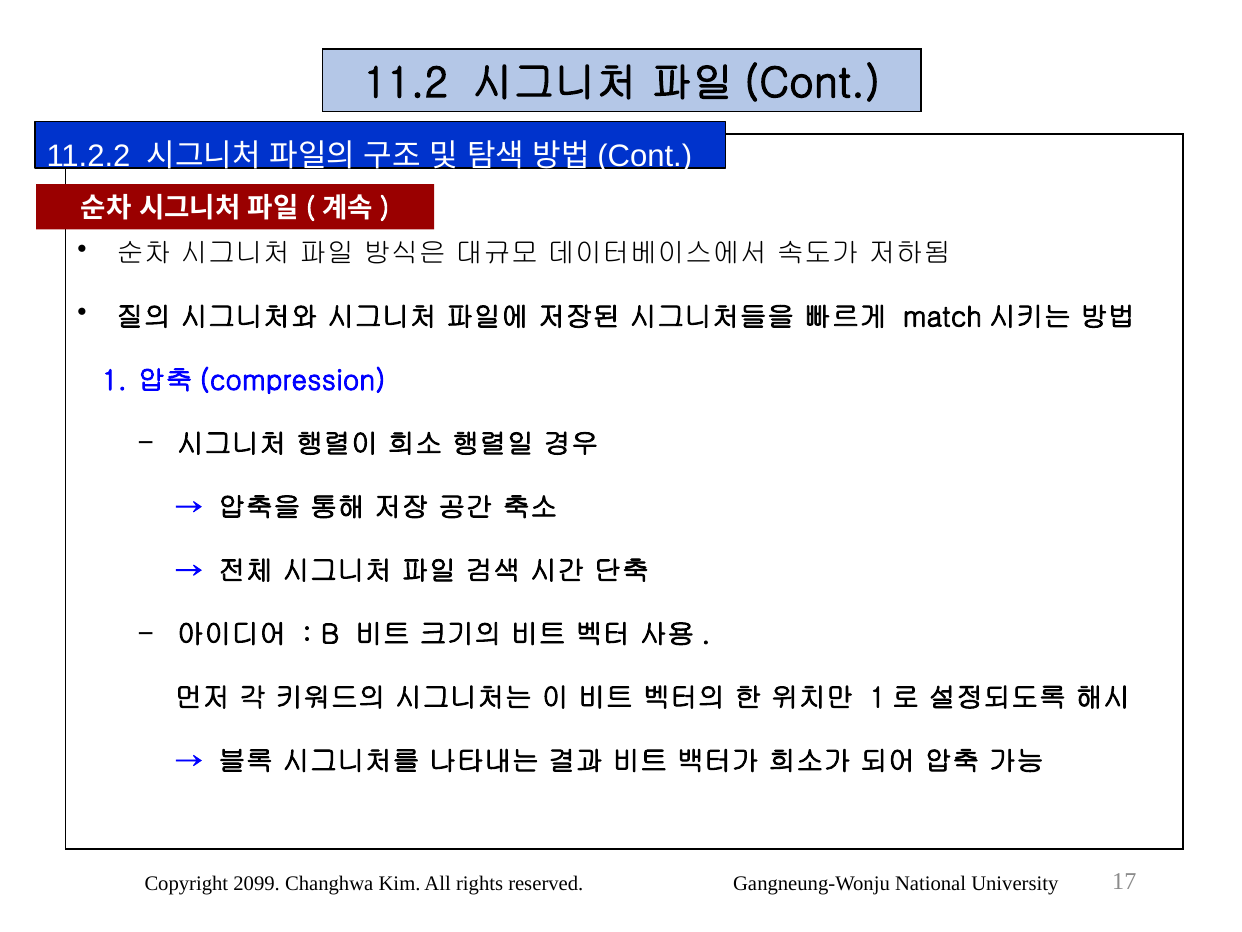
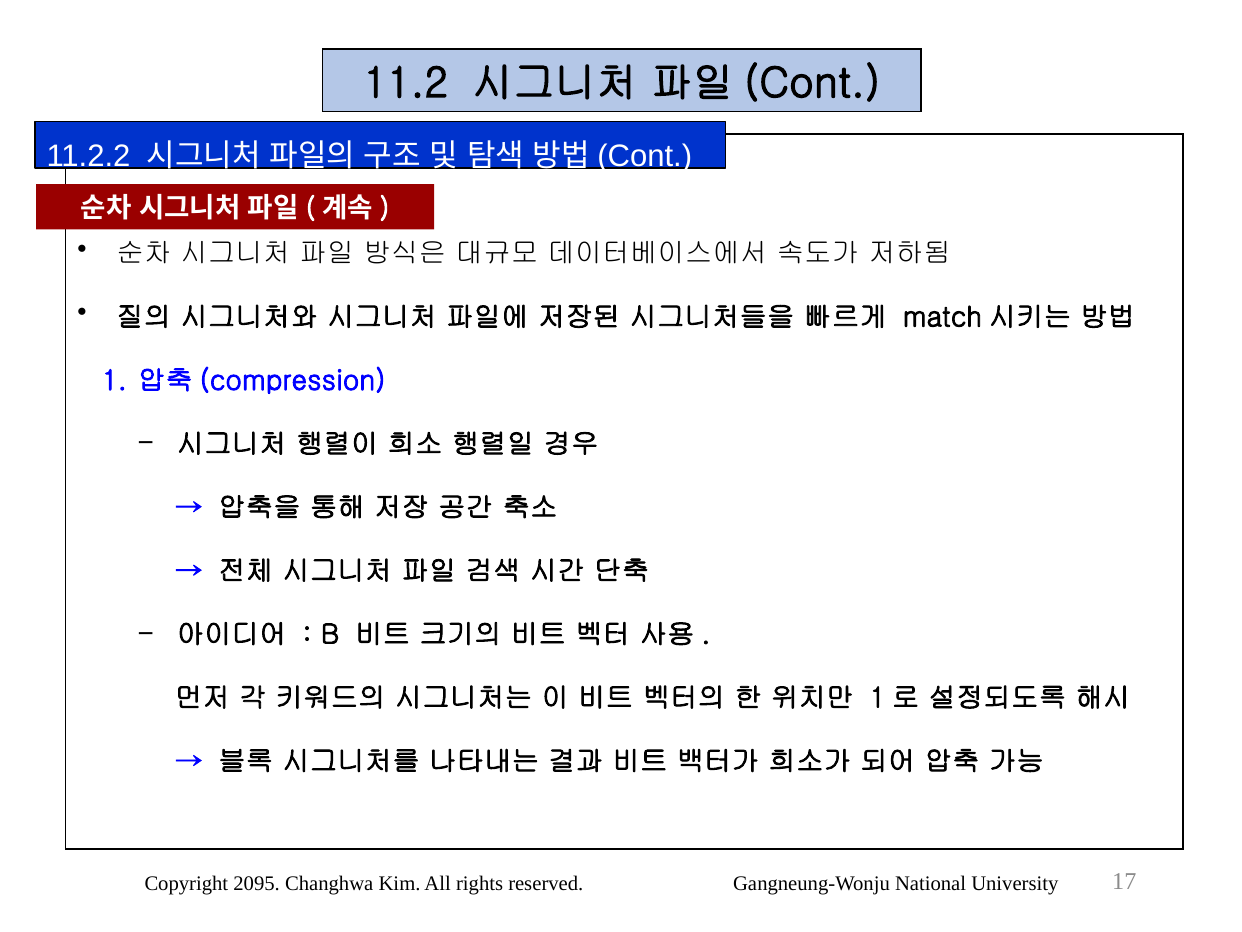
2099: 2099 -> 2095
